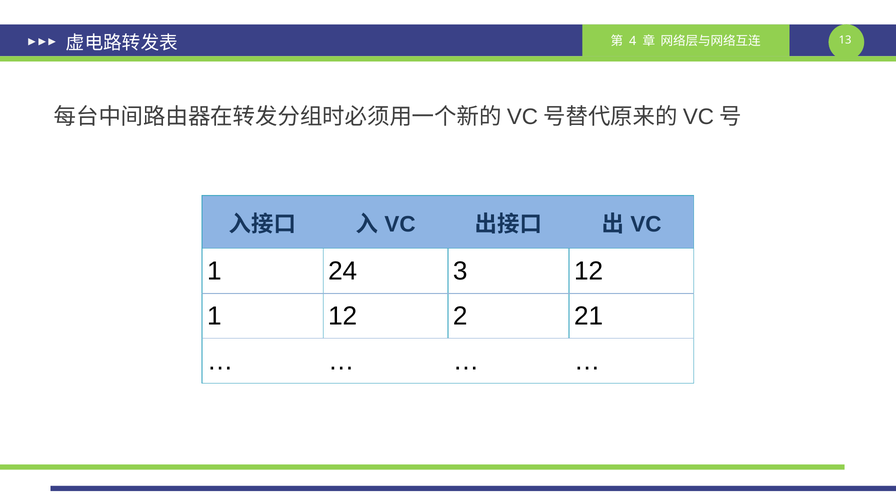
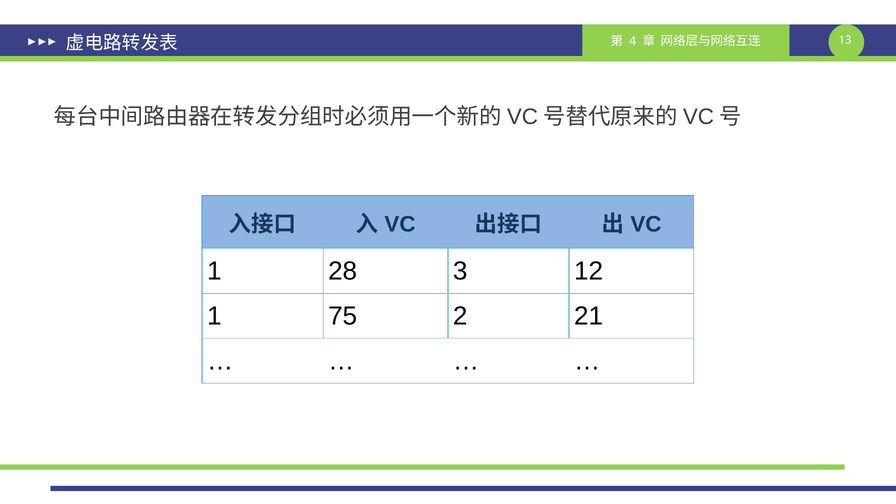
24: 24 -> 28
1 12: 12 -> 75
